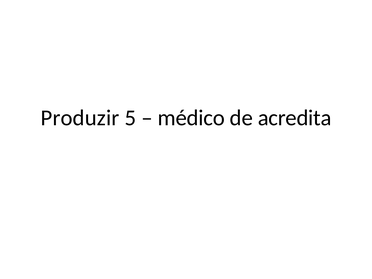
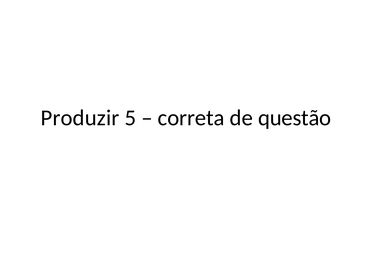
médico: médico -> correta
acredita: acredita -> questão
